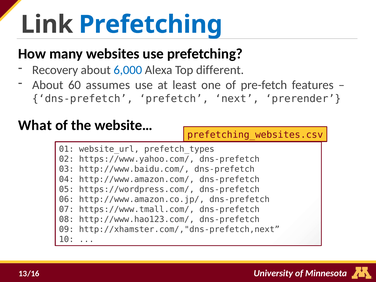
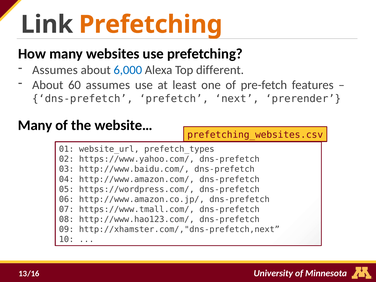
Prefetching at (151, 25) colour: blue -> orange
Recovery at (55, 70): Recovery -> Assumes
What at (35, 125): What -> Many
